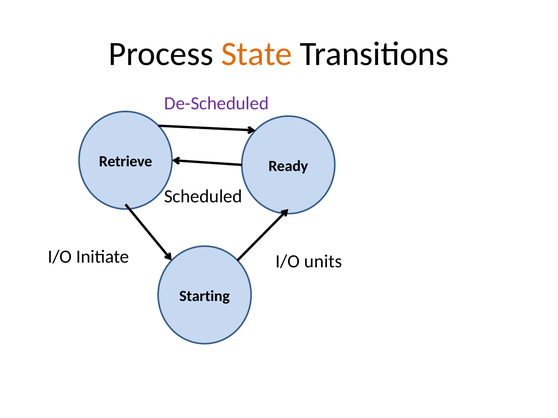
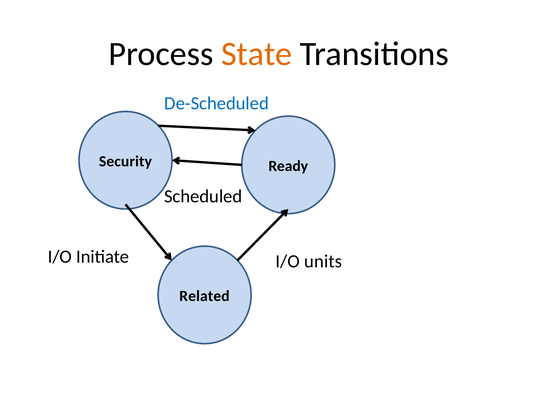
De-Scheduled colour: purple -> blue
Retrieve: Retrieve -> Security
Starting: Starting -> Related
